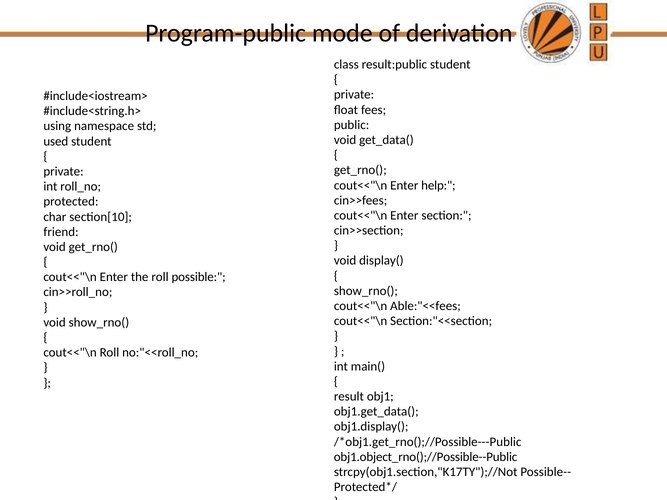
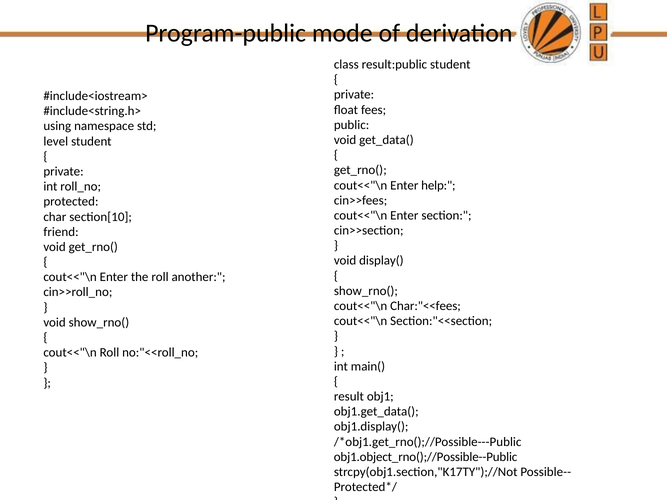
used: used -> level
possible: possible -> another
Able:"<<fees: Able:"<<fees -> Char:"<<fees
